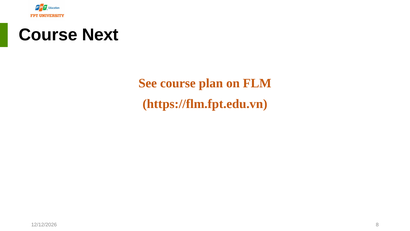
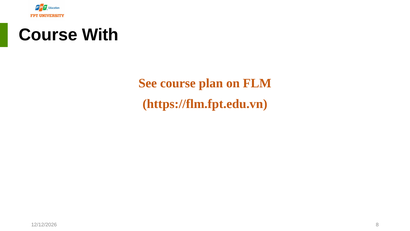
Next: Next -> With
